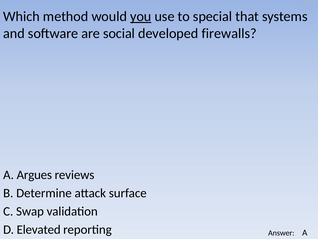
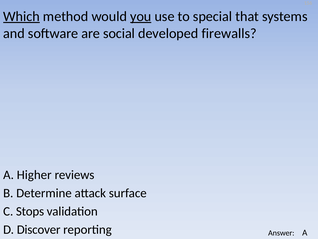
Which underline: none -> present
Argues: Argues -> Higher
Swap: Swap -> Stops
Elevated: Elevated -> Discover
